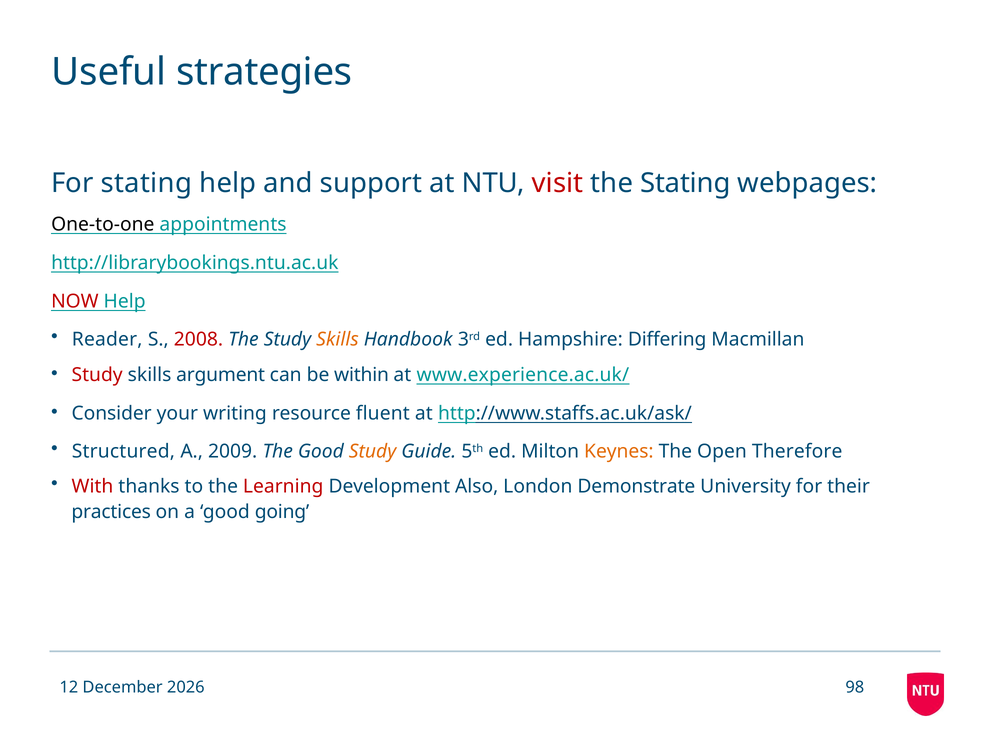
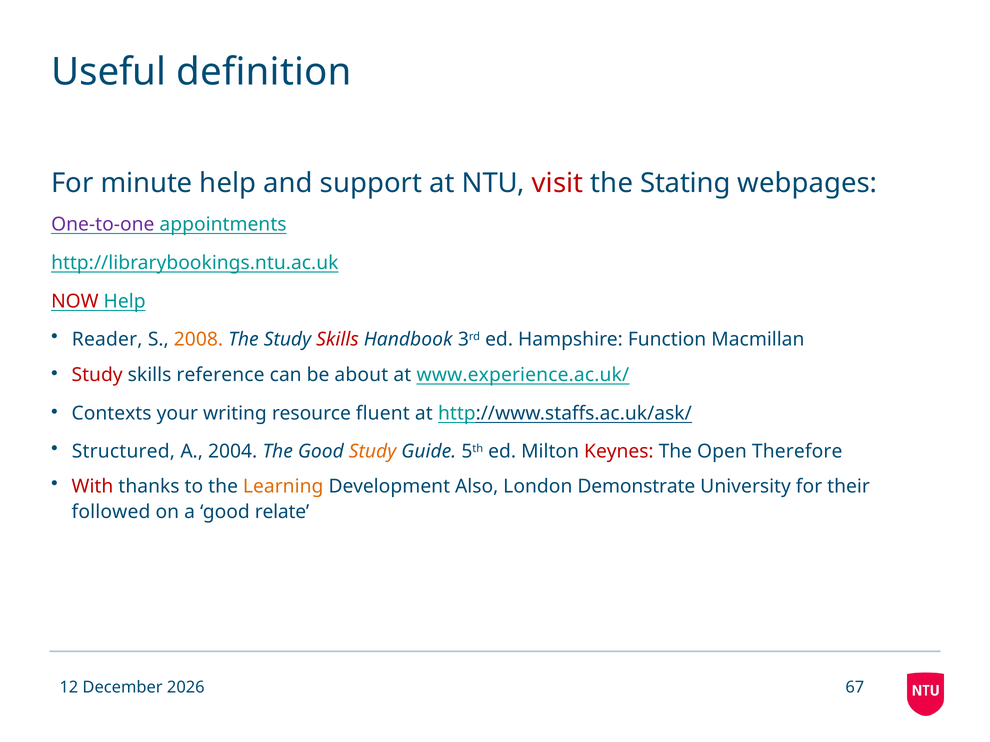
strategies: strategies -> definition
For stating: stating -> minute
One-to-one colour: black -> purple
2008 colour: red -> orange
Skills at (337, 340) colour: orange -> red
Differing: Differing -> Function
argument: argument -> reference
within: within -> about
Consider: Consider -> Contexts
2009: 2009 -> 2004
Keynes colour: orange -> red
Learning colour: red -> orange
practices: practices -> followed
going: going -> relate
98: 98 -> 67
